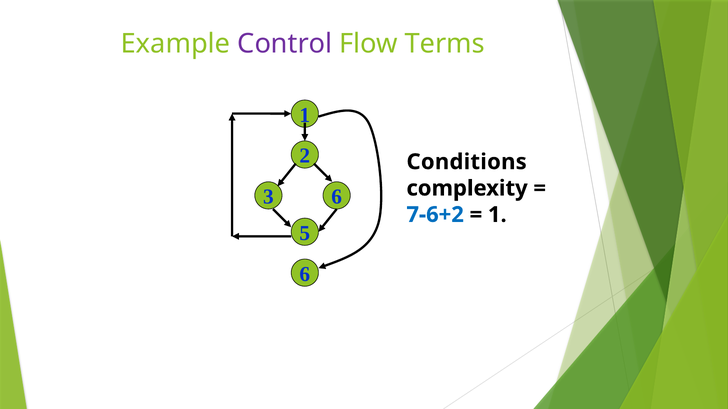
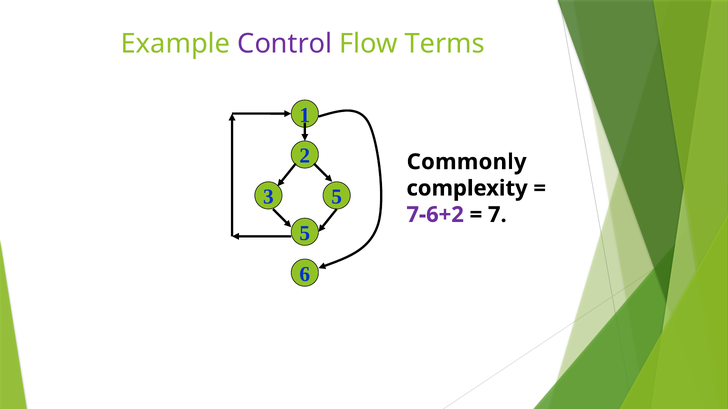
Conditions: Conditions -> Commonly
3 6: 6 -> 5
7-6+2 colour: blue -> purple
1 at (497, 215): 1 -> 7
